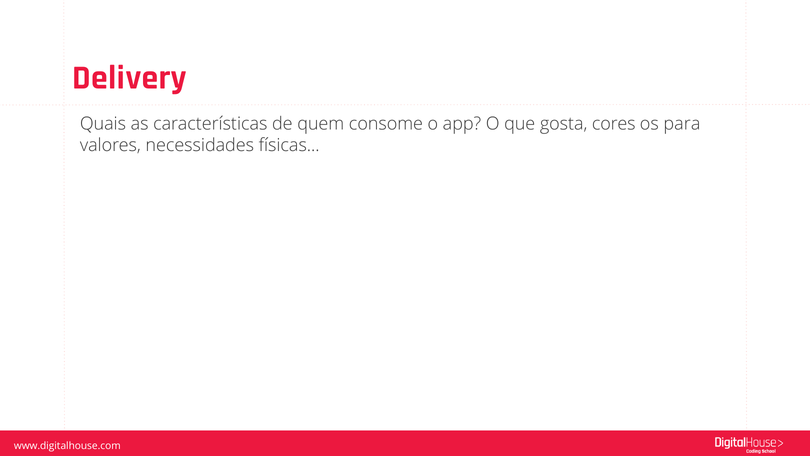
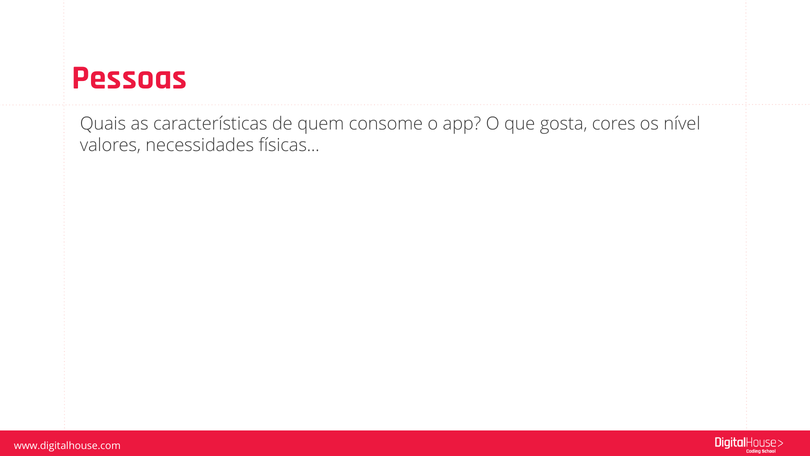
Delivery: Delivery -> Pessoas
para: para -> nível
